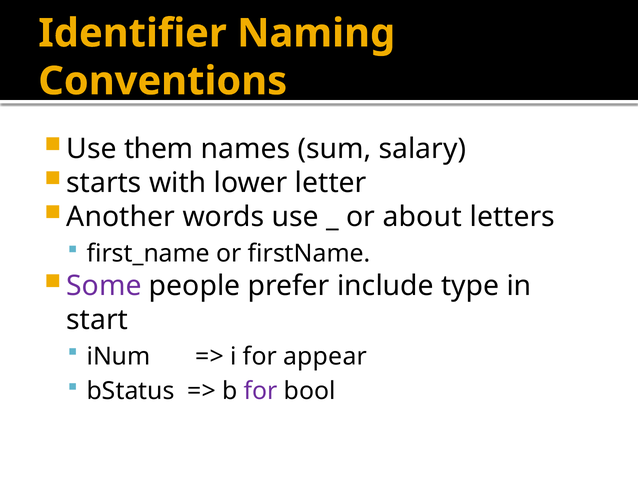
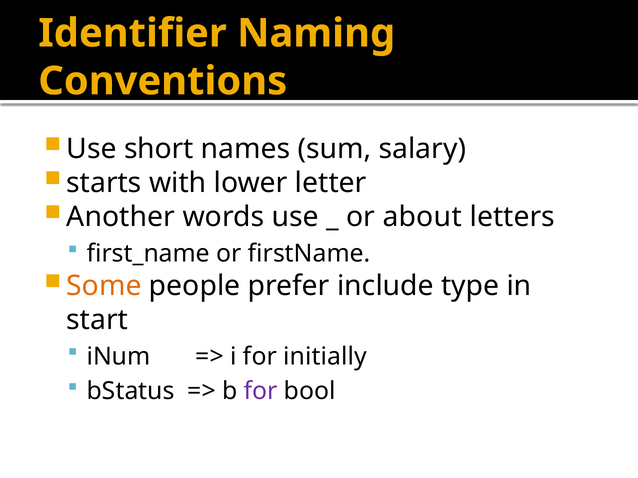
them: them -> short
Some colour: purple -> orange
appear: appear -> initially
